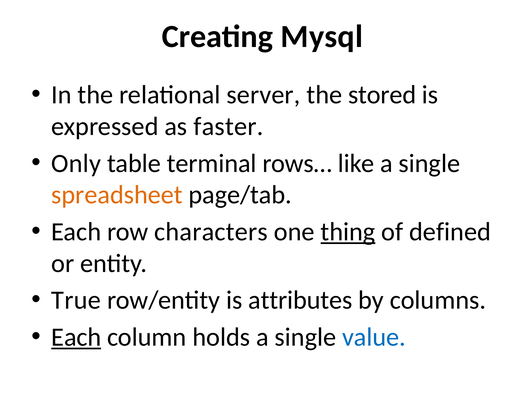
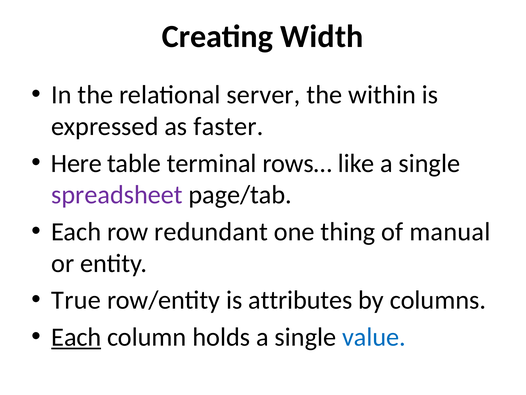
Mysql: Mysql -> Width
stored: stored -> within
Only: Only -> Here
spreadsheet colour: orange -> purple
characters: characters -> redundant
thing underline: present -> none
defined: defined -> manual
